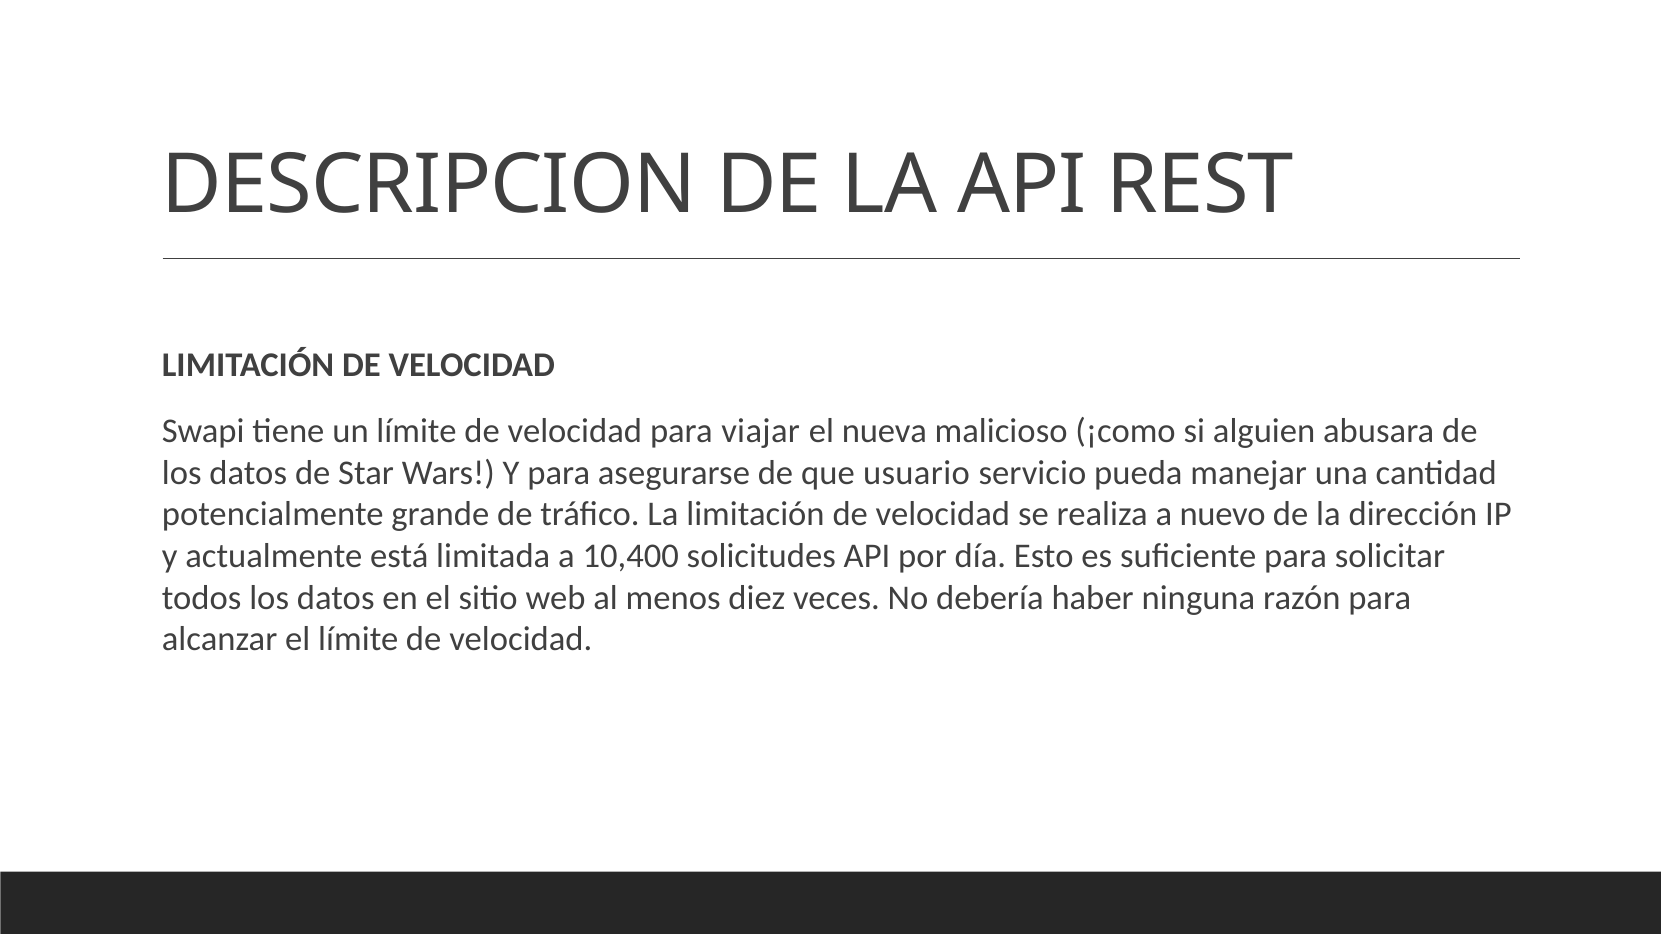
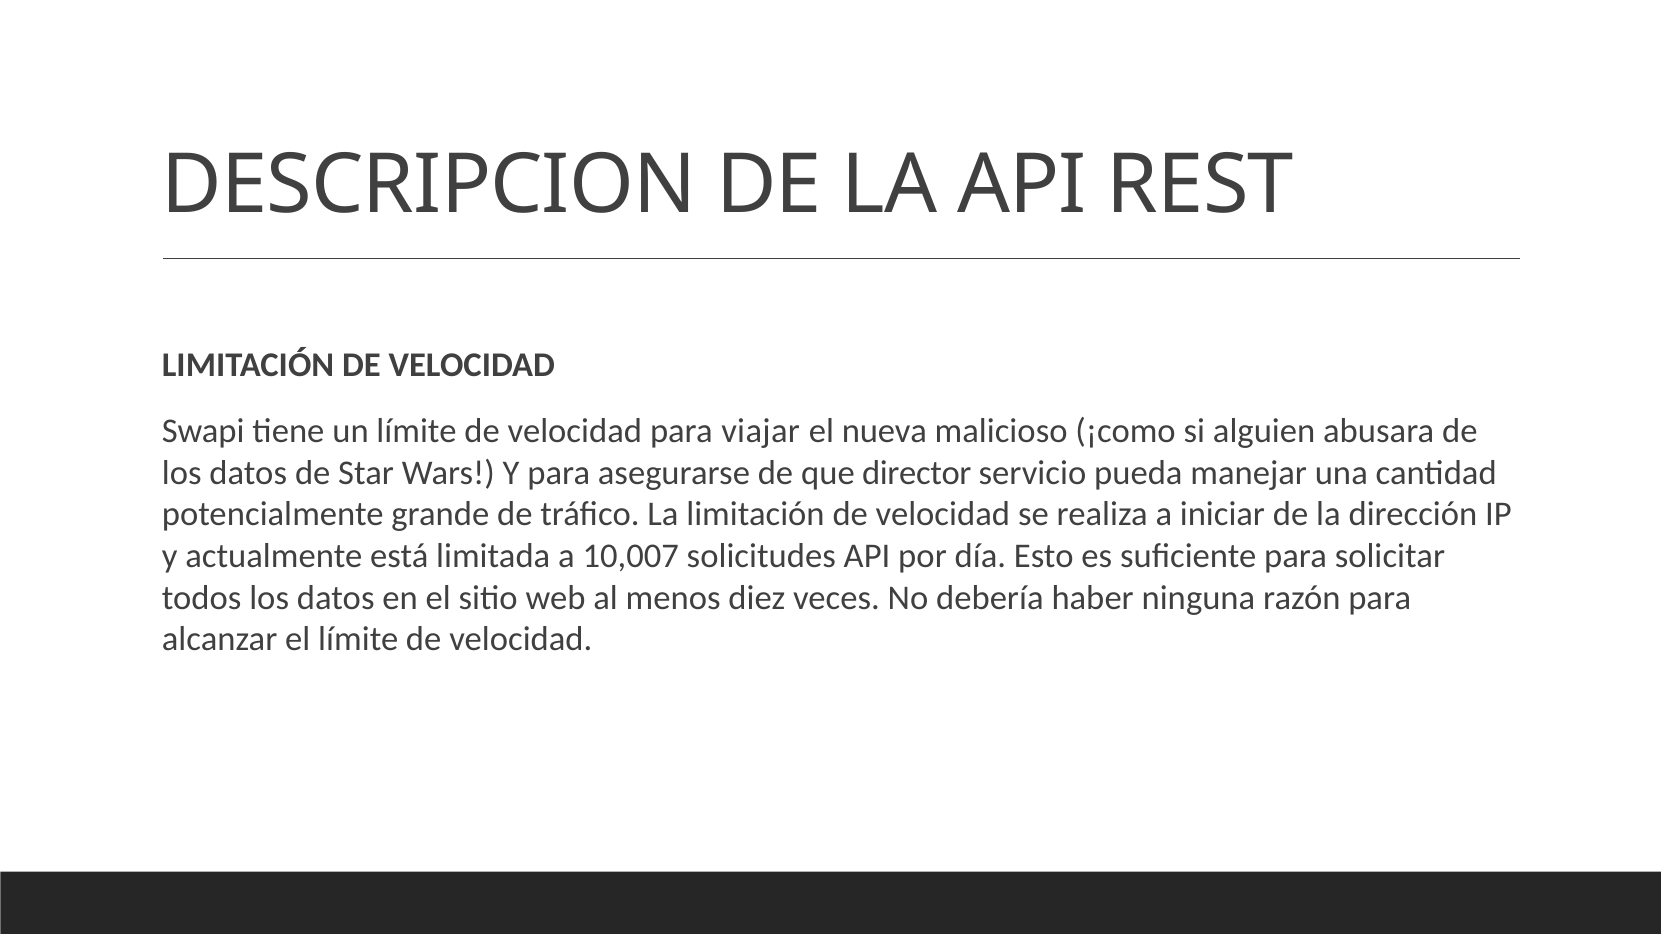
usuario: usuario -> director
nuevo: nuevo -> iniciar
10,400: 10,400 -> 10,007
